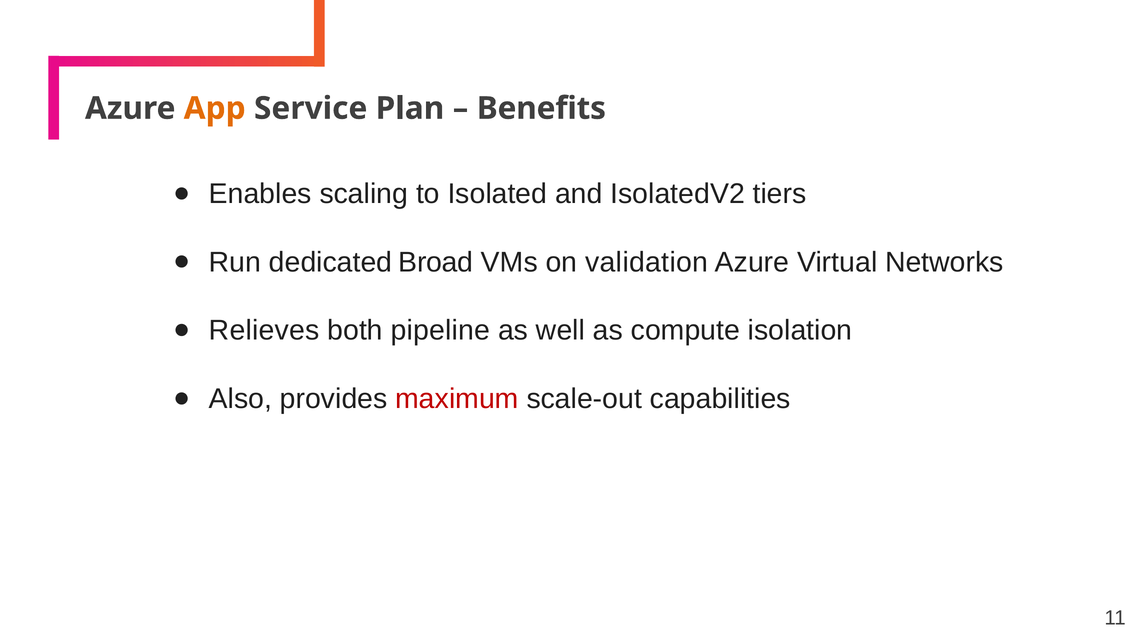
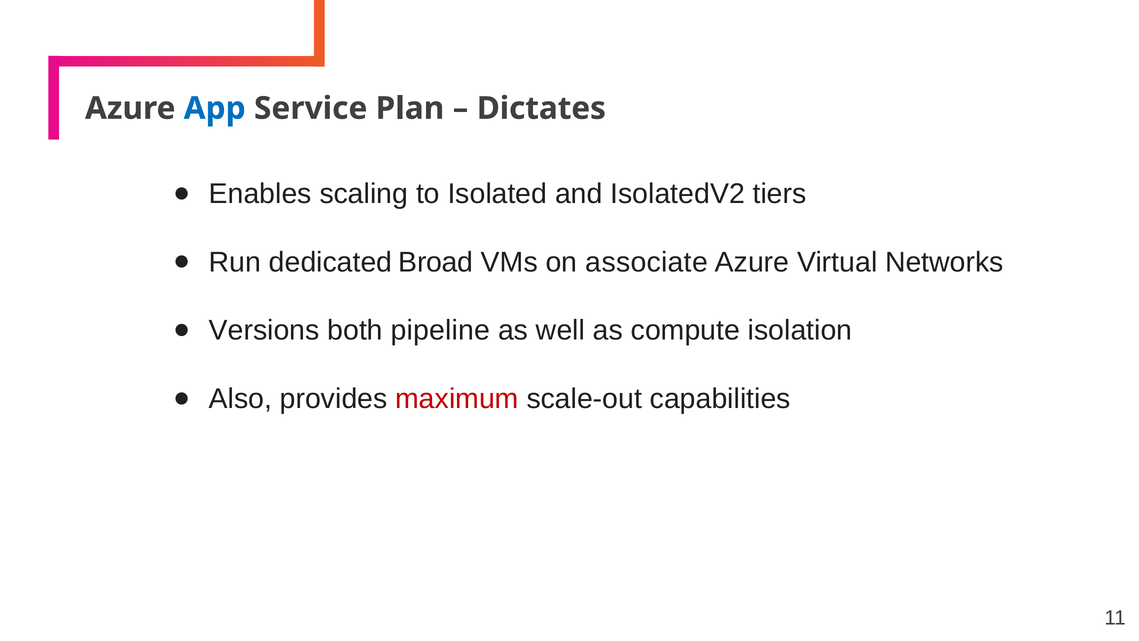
App colour: orange -> blue
Benefits: Benefits -> Dictates
validation: validation -> associate
Relieves: Relieves -> Versions
